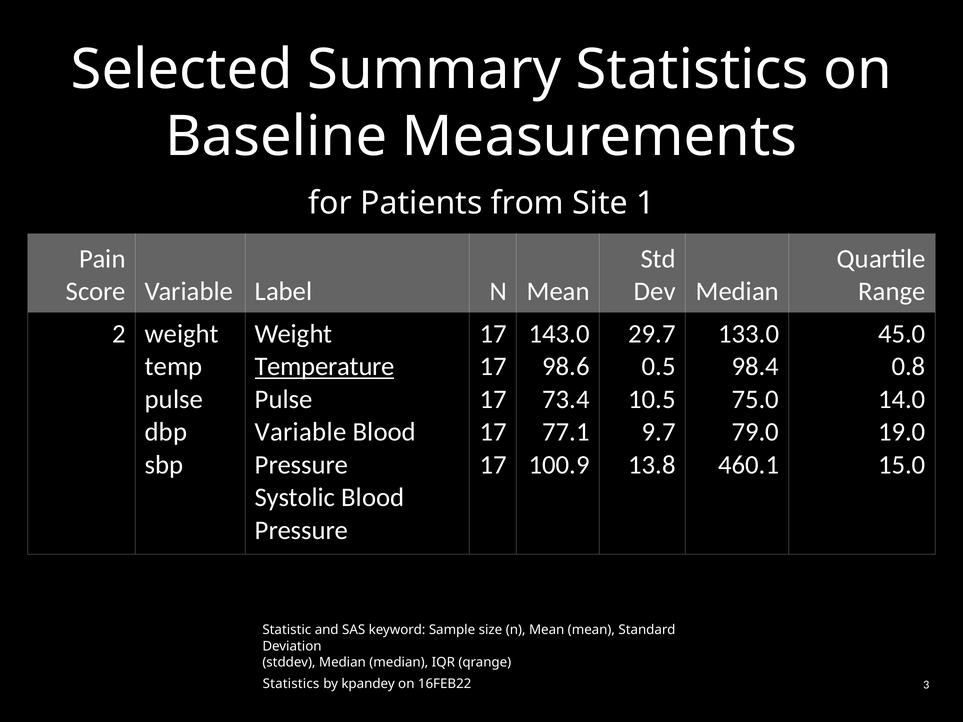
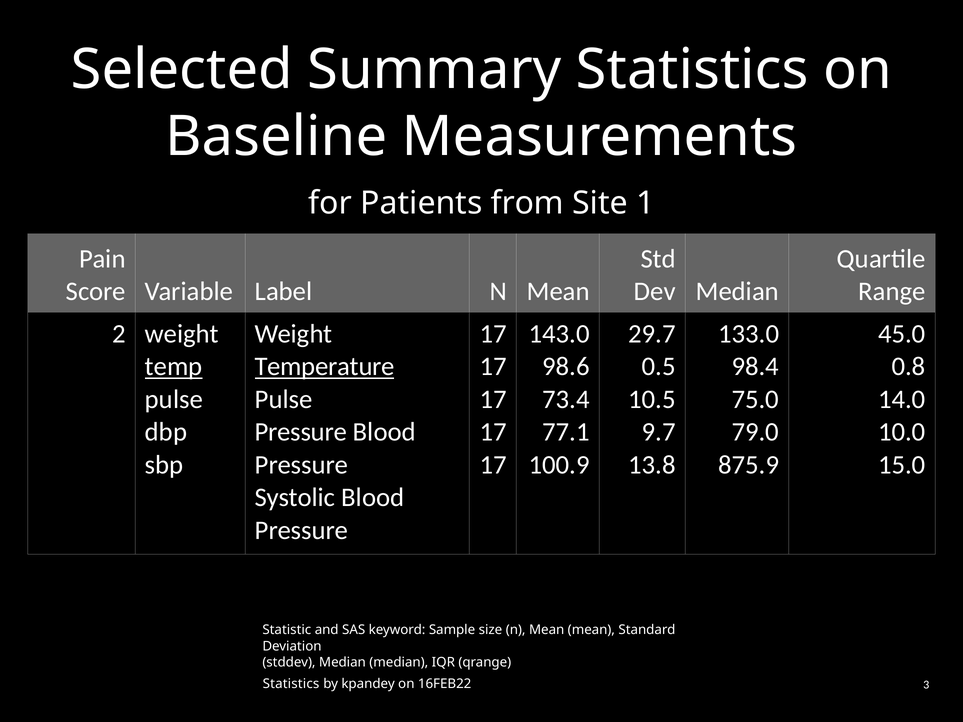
temp underline: none -> present
Variable at (301, 432): Variable -> Pressure
19.0: 19.0 -> 10.0
460.1: 460.1 -> 875.9
